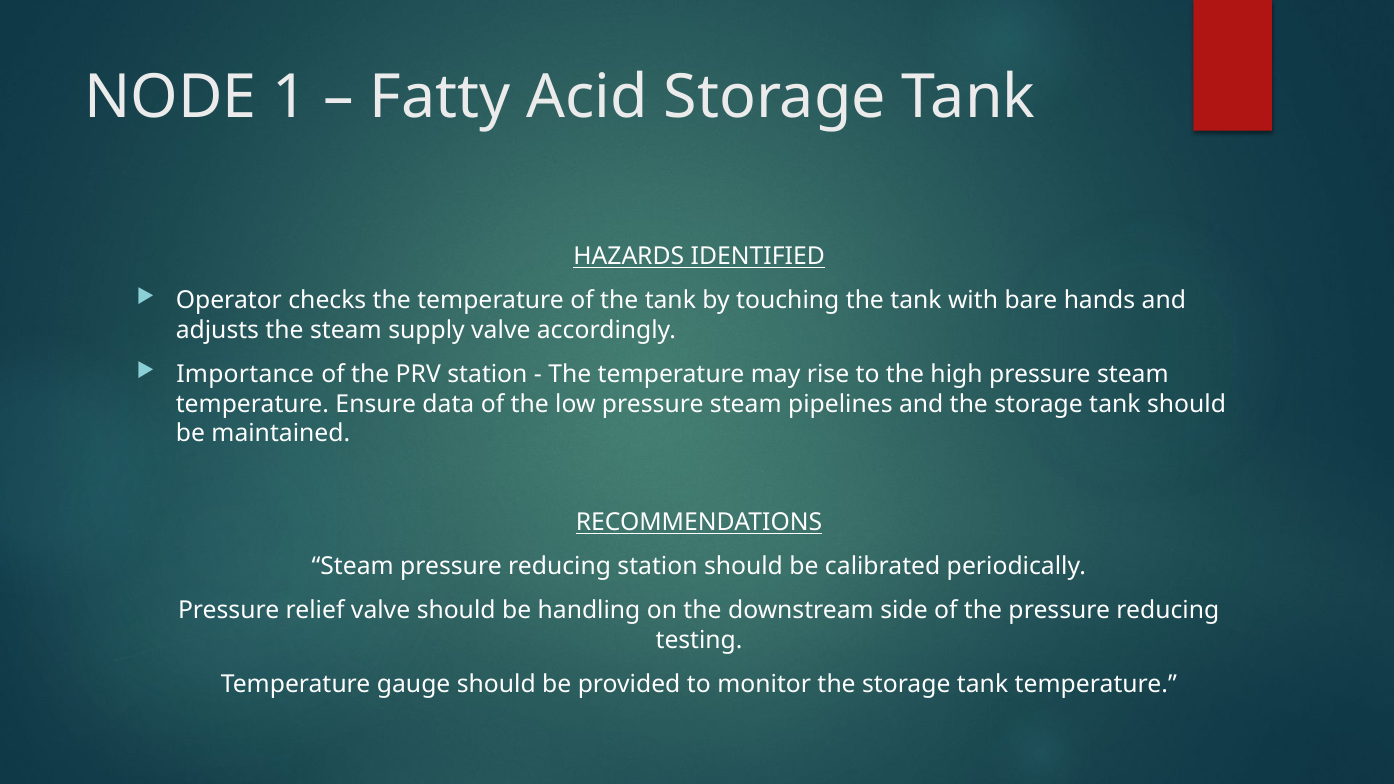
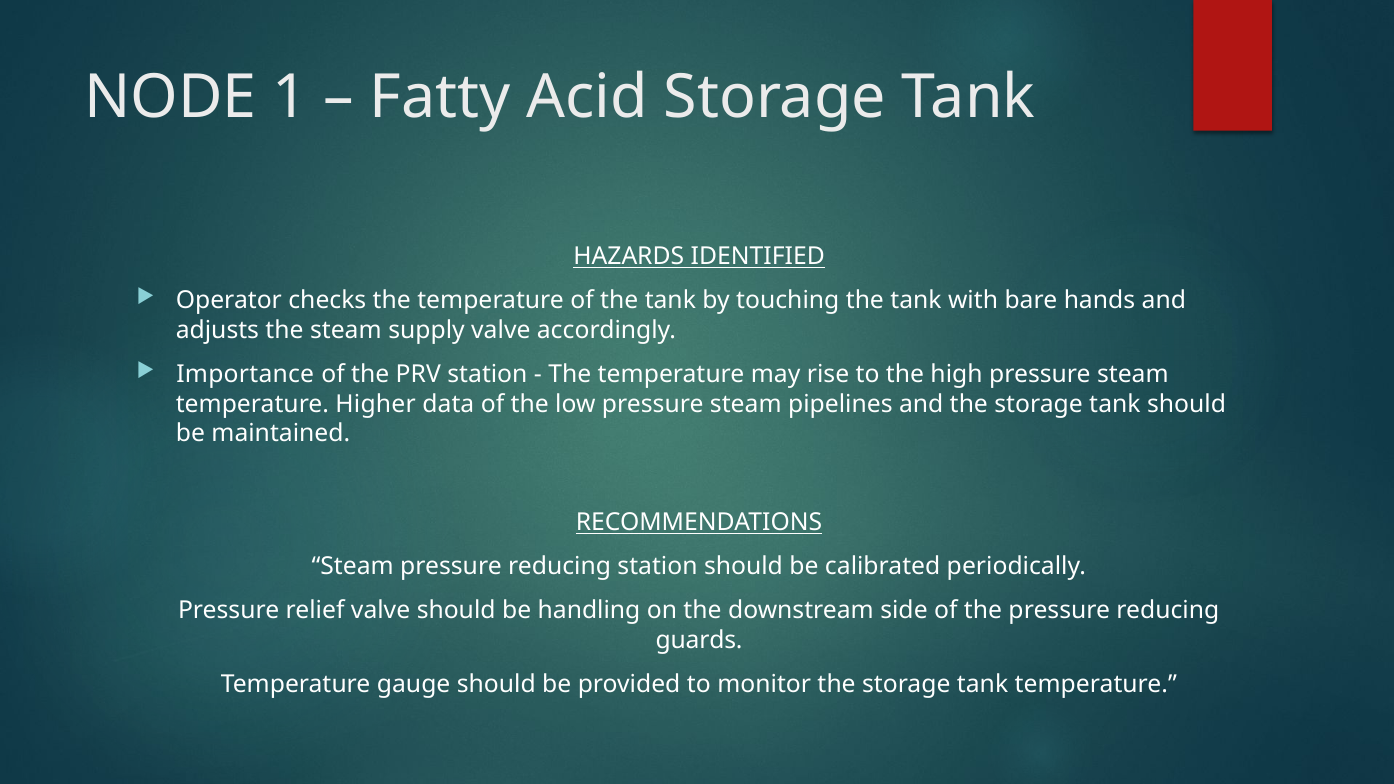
Ensure: Ensure -> Higher
testing: testing -> guards
